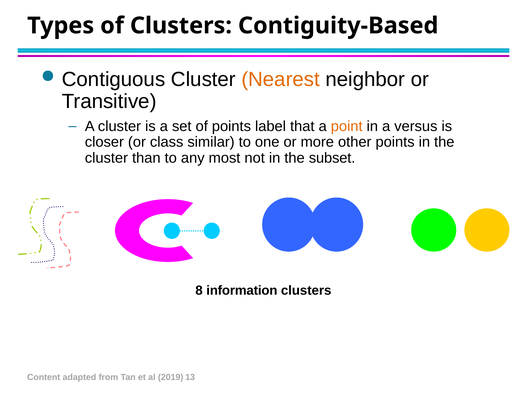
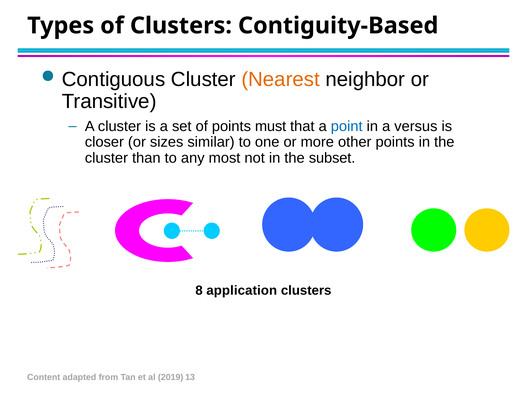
label: label -> must
point colour: orange -> blue
class: class -> sizes
information: information -> application
